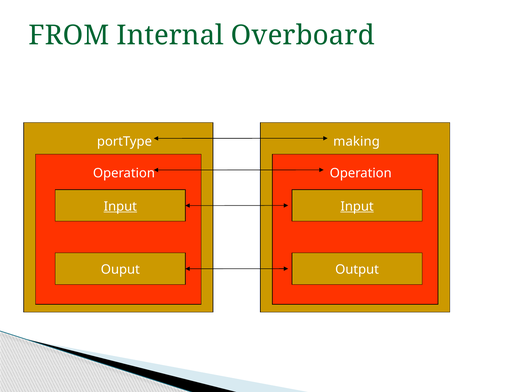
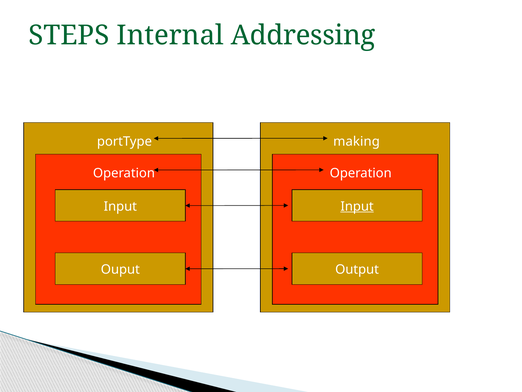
FROM: FROM -> STEPS
Overboard: Overboard -> Addressing
Input at (120, 206) underline: present -> none
